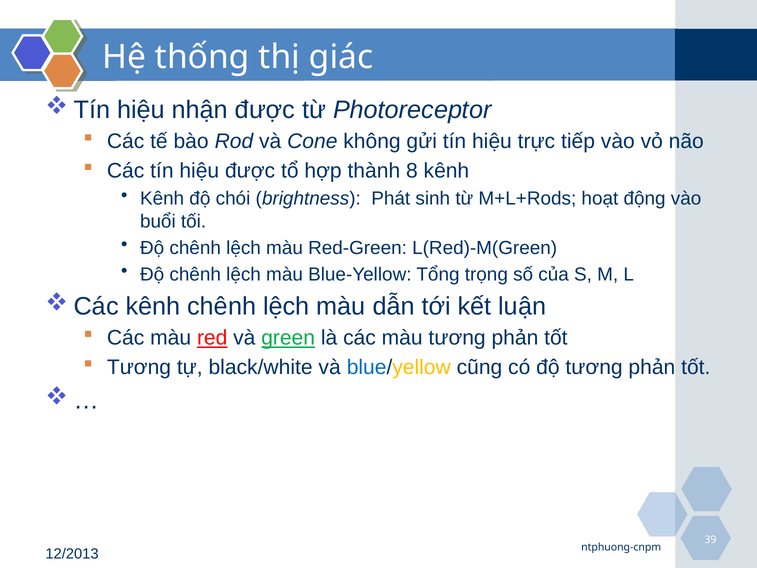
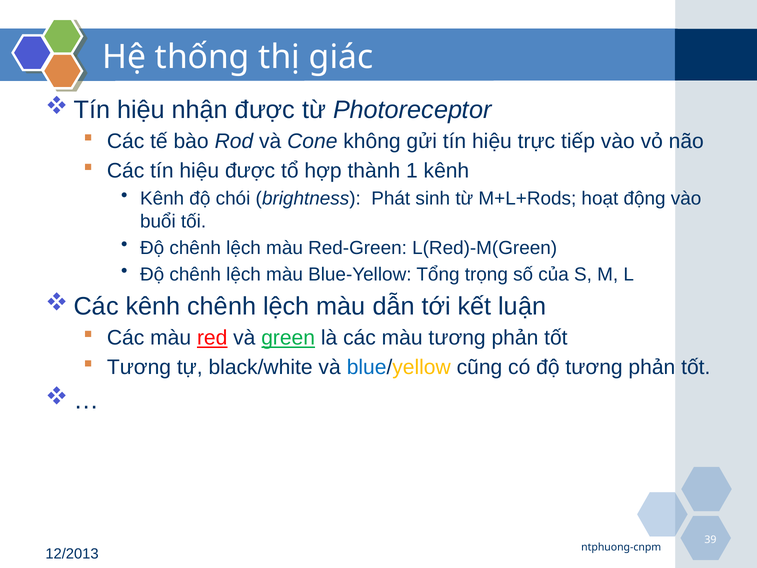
8: 8 -> 1
